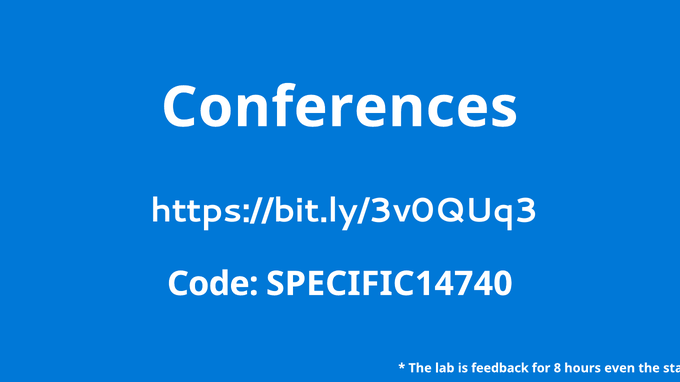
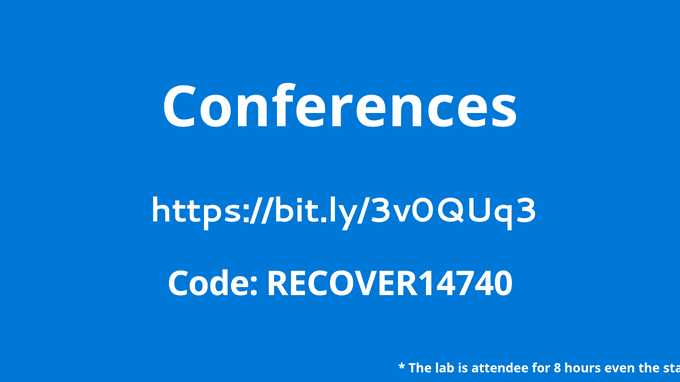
SPECIFIC14740: SPECIFIC14740 -> RECOVER14740
feedback: feedback -> attendee
